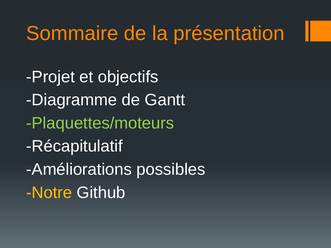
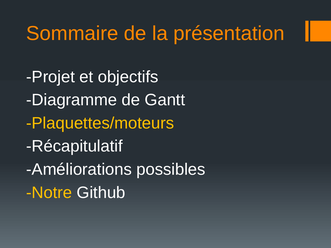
Plaquettes/moteurs colour: light green -> yellow
